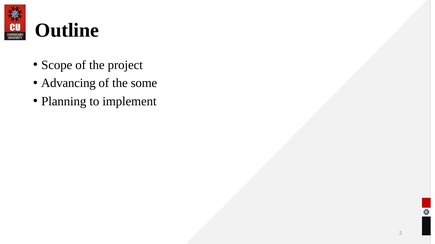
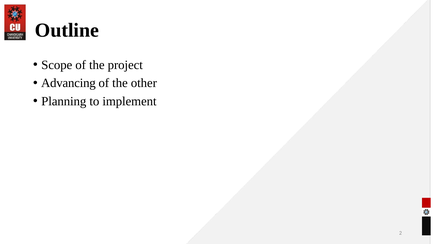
some: some -> other
